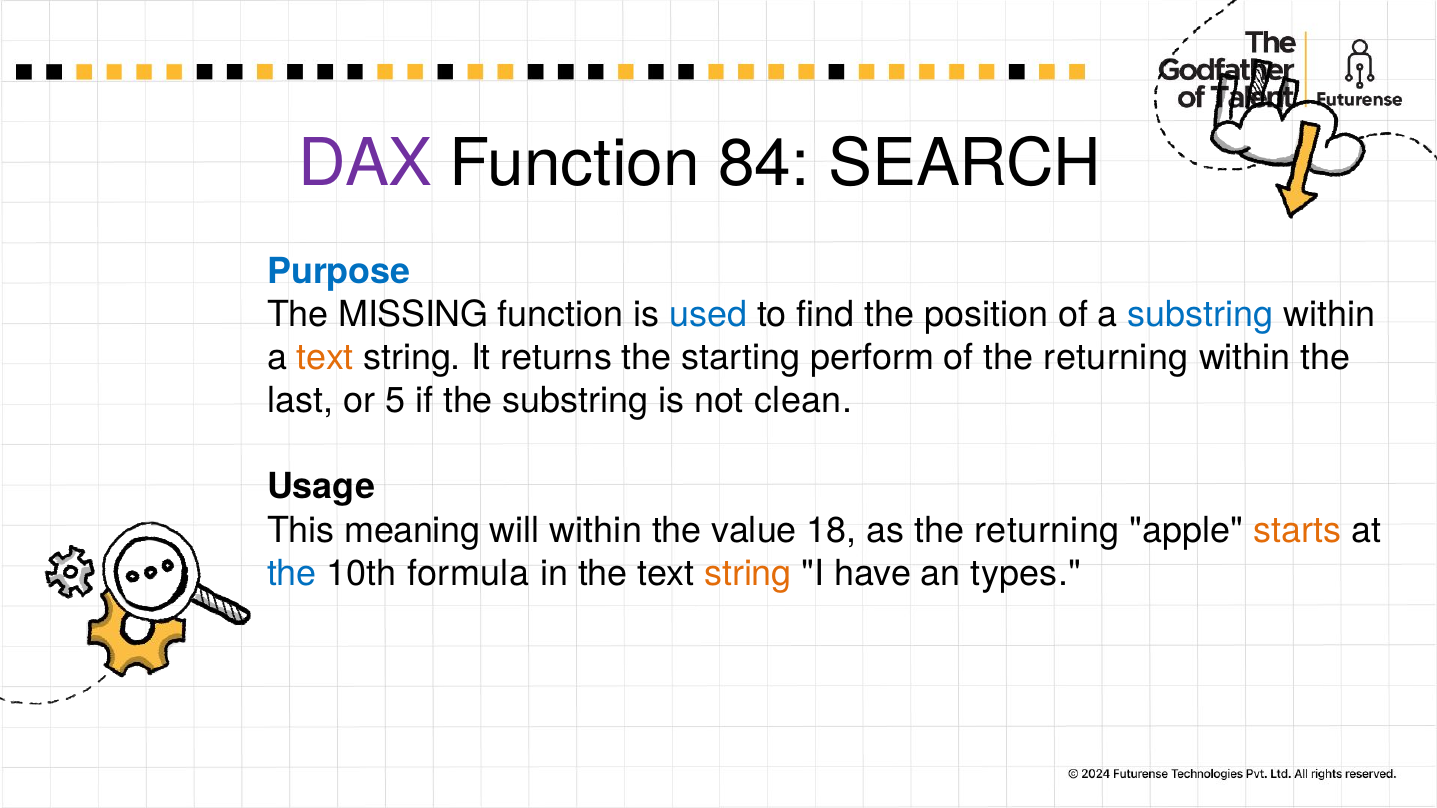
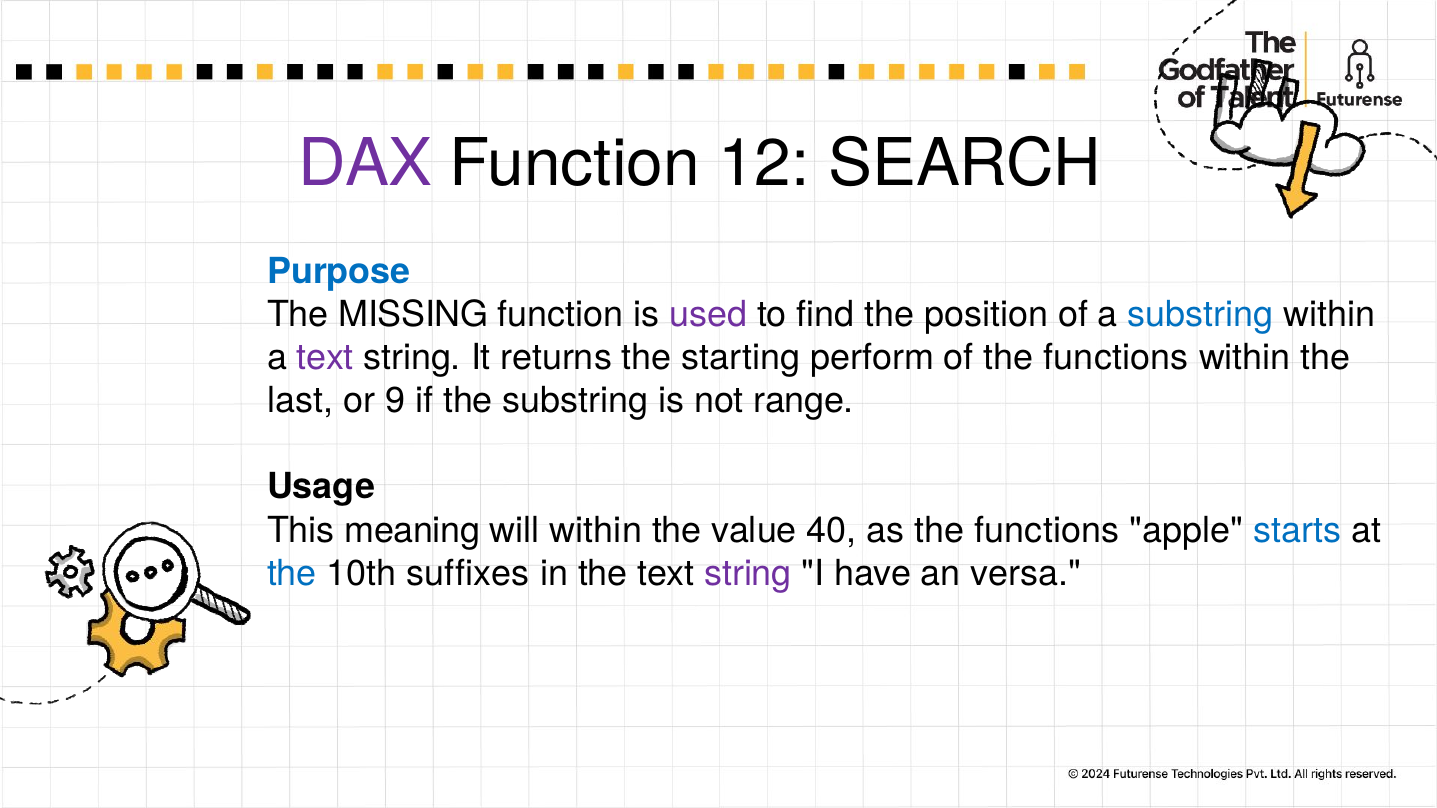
84: 84 -> 12
used colour: blue -> purple
text at (325, 358) colour: orange -> purple
of the returning: returning -> functions
5: 5 -> 9
clean: clean -> range
18: 18 -> 40
as the returning: returning -> functions
starts colour: orange -> blue
formula: formula -> suffixes
string at (748, 574) colour: orange -> purple
types: types -> versa
